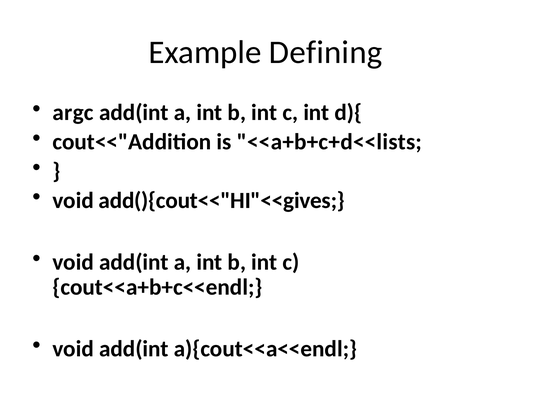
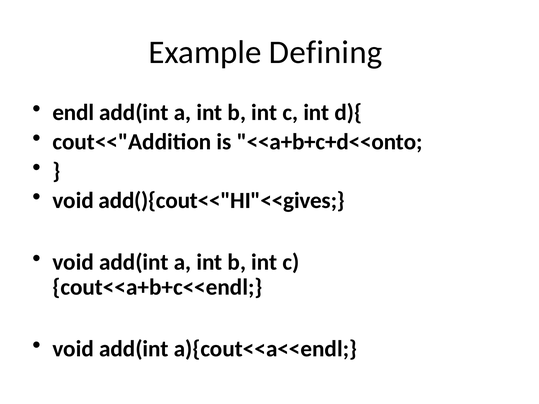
argc: argc -> endl
<<a+b+c+d<<lists: <<a+b+c+d<<lists -> <<a+b+c+d<<onto
